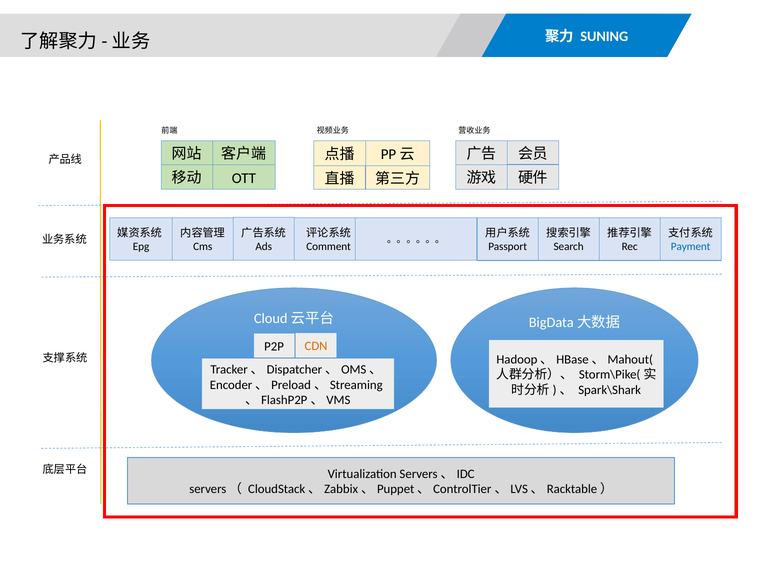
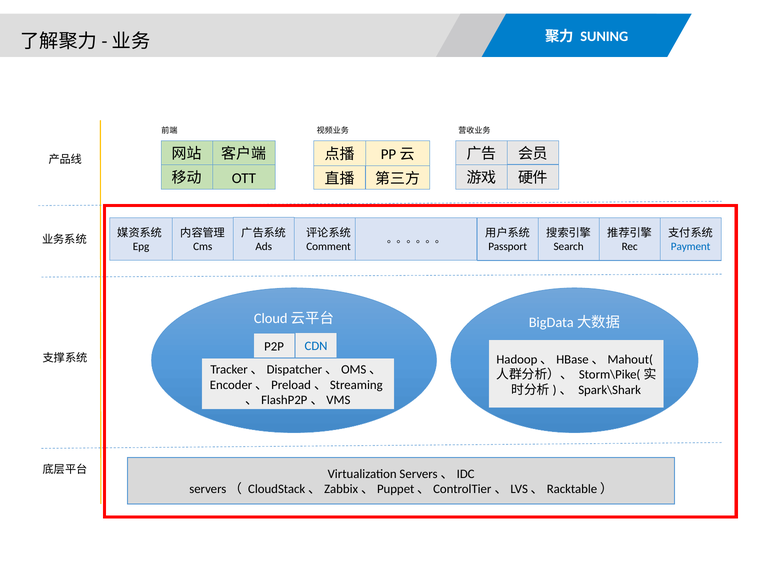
CDN colour: orange -> blue
